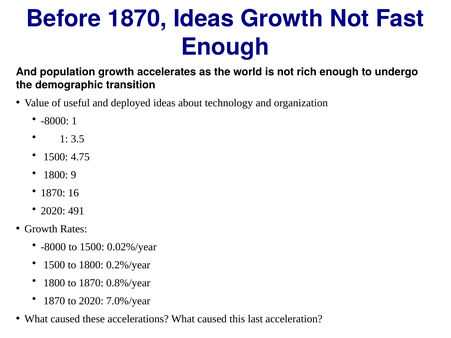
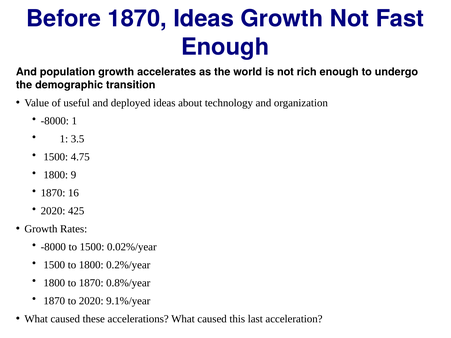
491: 491 -> 425
7.0%/year: 7.0%/year -> 9.1%/year
